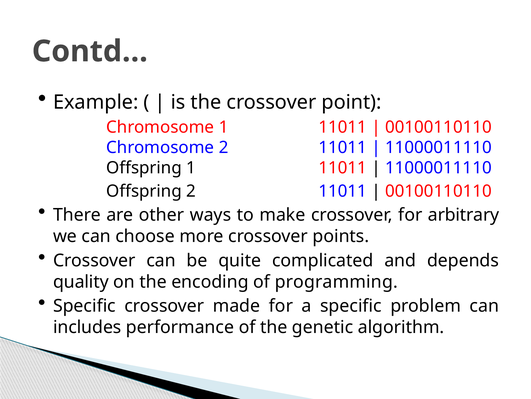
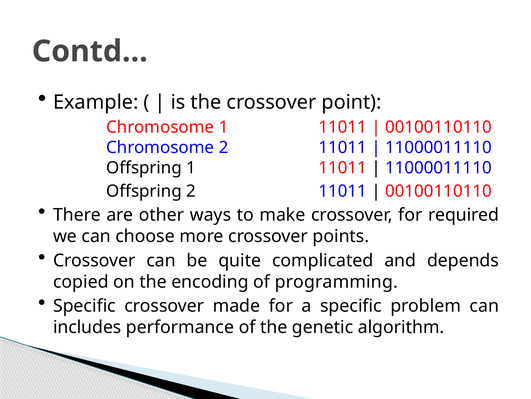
arbitrary: arbitrary -> required
quality: quality -> copied
